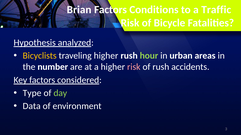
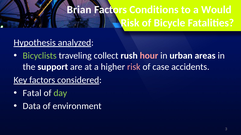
Traffic: Traffic -> Would
Bicyclists colour: yellow -> light green
traveling higher: higher -> collect
hour colour: light green -> pink
number: number -> support
of rush: rush -> case
Type: Type -> Fatal
